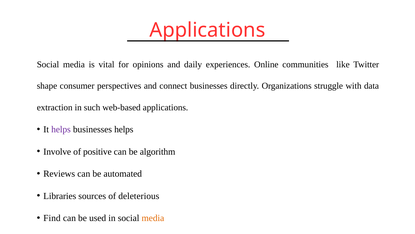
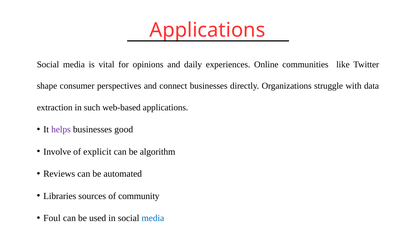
businesses helps: helps -> good
positive: positive -> explicit
deleterious: deleterious -> community
Find: Find -> Foul
media at (153, 218) colour: orange -> blue
